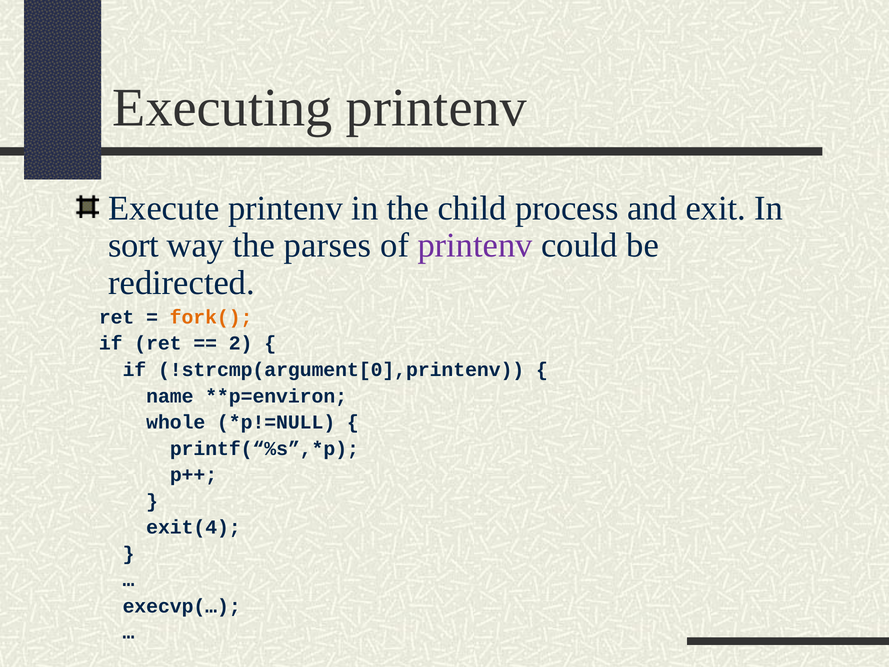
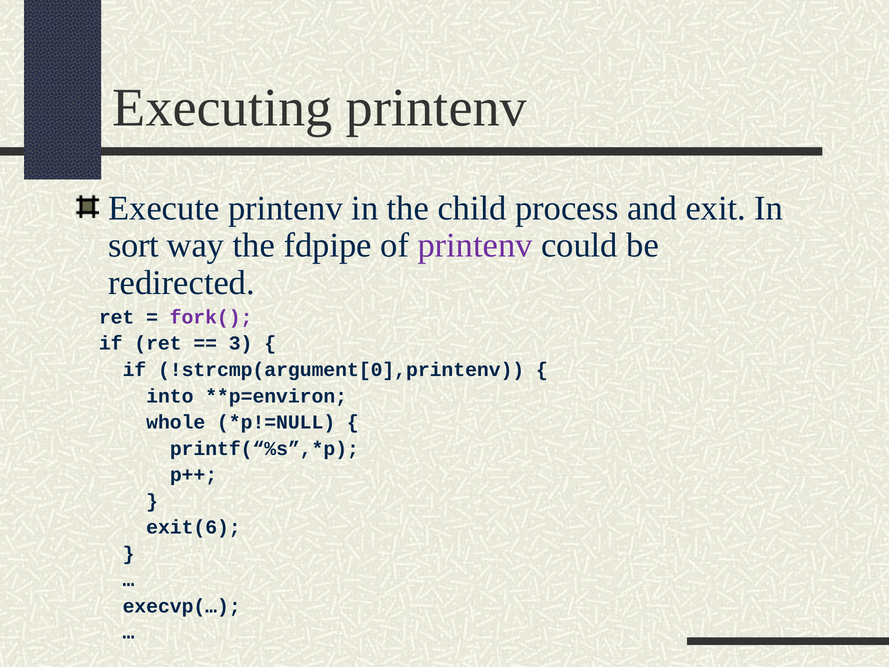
parses: parses -> fdpipe
fork( colour: orange -> purple
2: 2 -> 3
name: name -> into
exit(4: exit(4 -> exit(6
